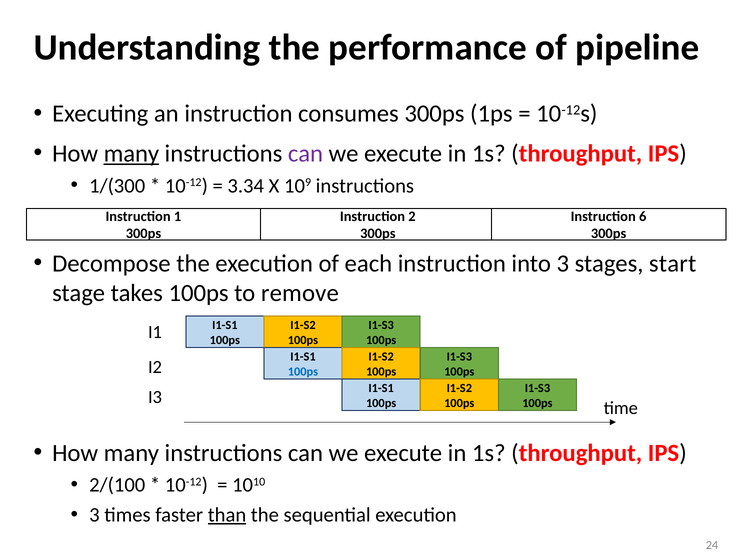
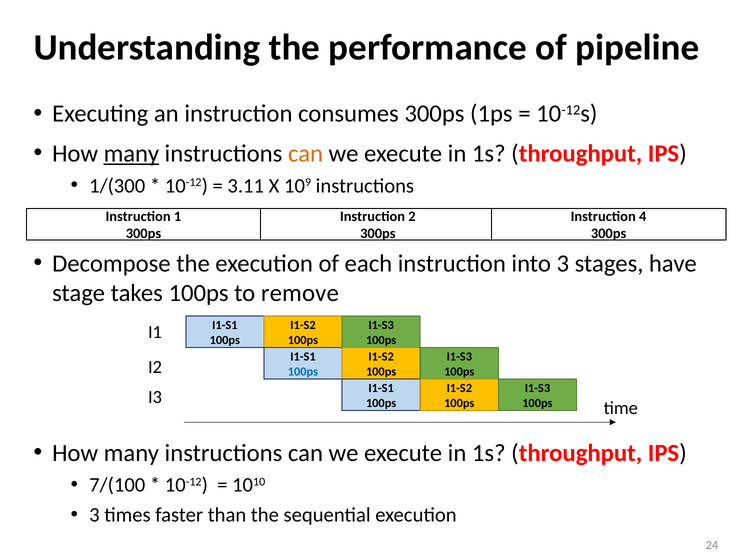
can at (306, 154) colour: purple -> orange
3.34: 3.34 -> 3.11
6: 6 -> 4
start: start -> have
2/(100: 2/(100 -> 7/(100
than underline: present -> none
